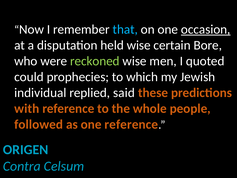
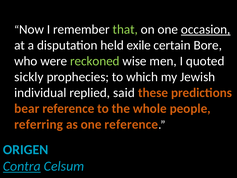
that colour: light blue -> light green
held wise: wise -> exile
could: could -> sickly
with: with -> bear
followed: followed -> referring
Contra underline: none -> present
